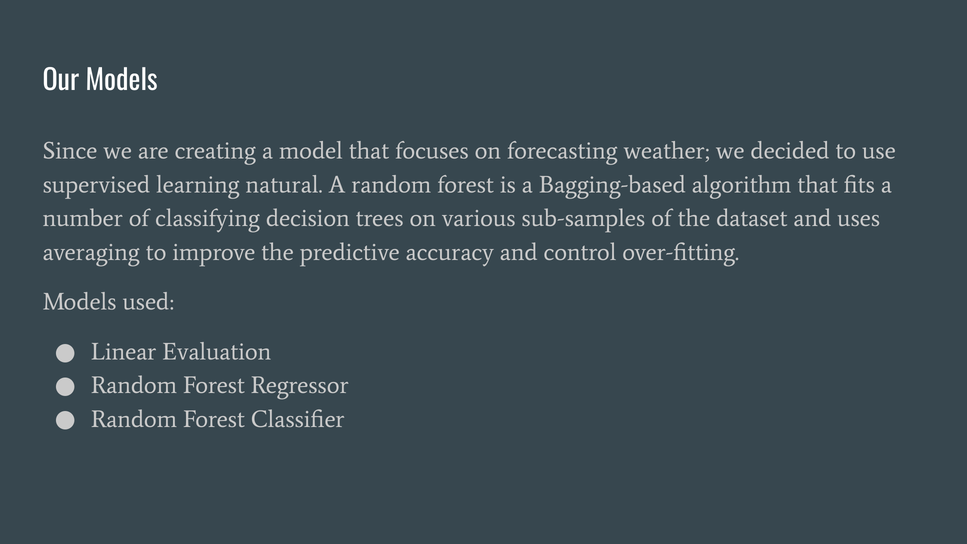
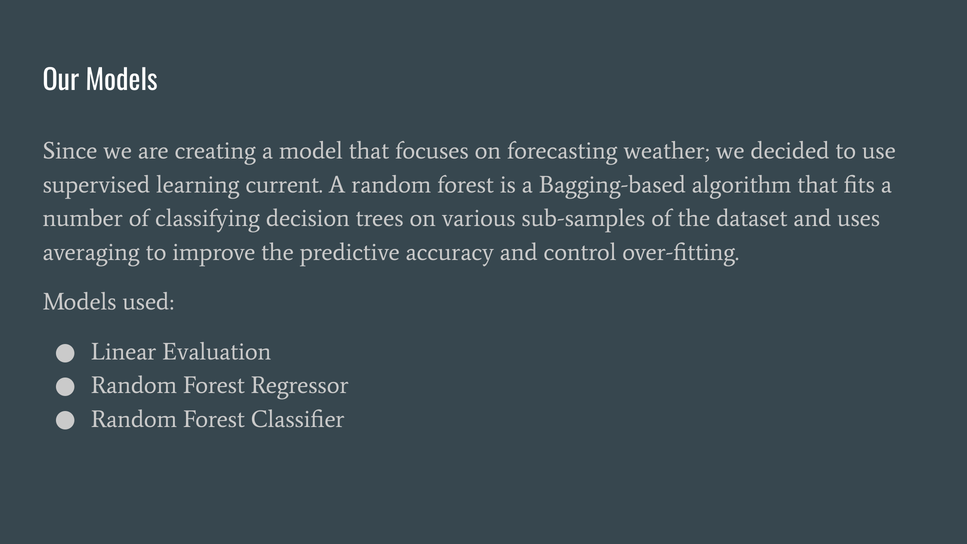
natural: natural -> current
